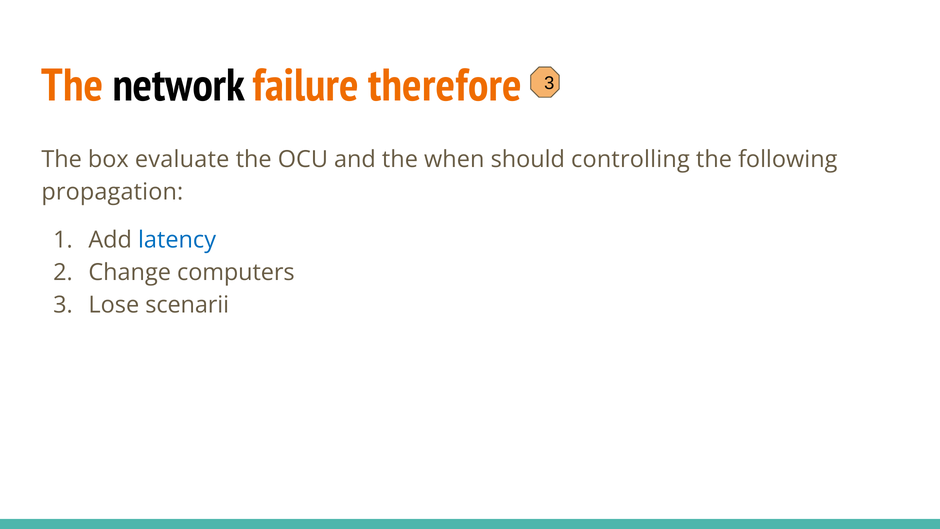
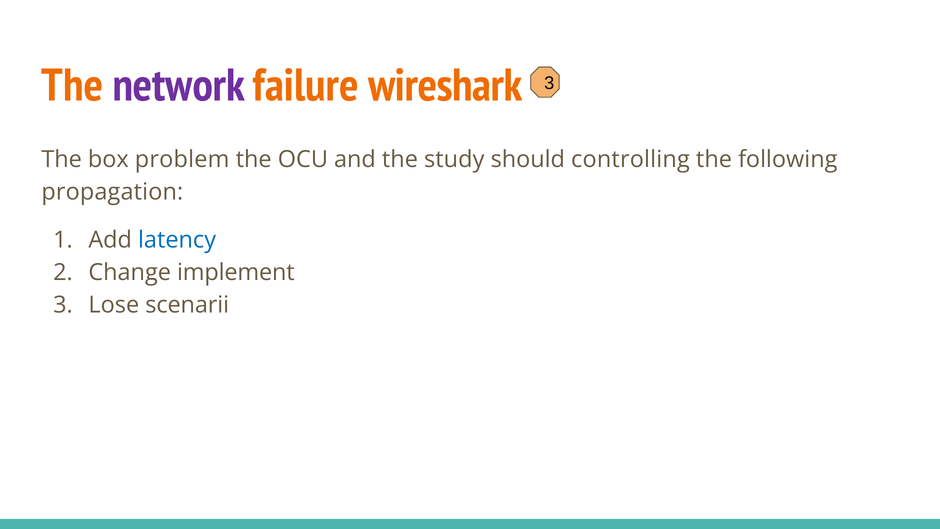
network colour: black -> purple
therefore: therefore -> wireshark
evaluate: evaluate -> problem
when: when -> study
computers: computers -> implement
